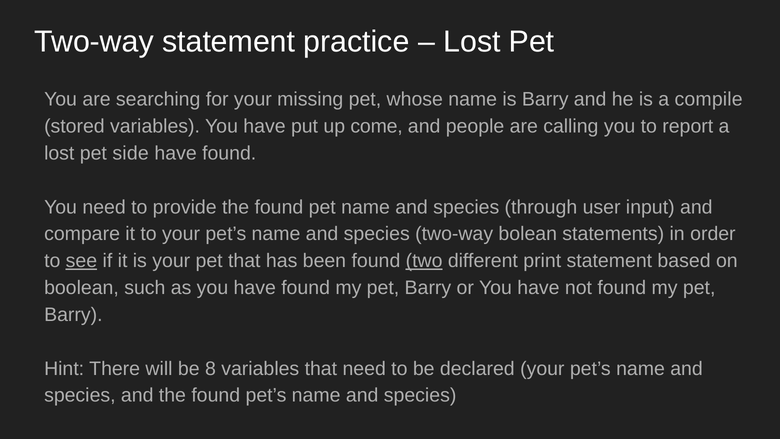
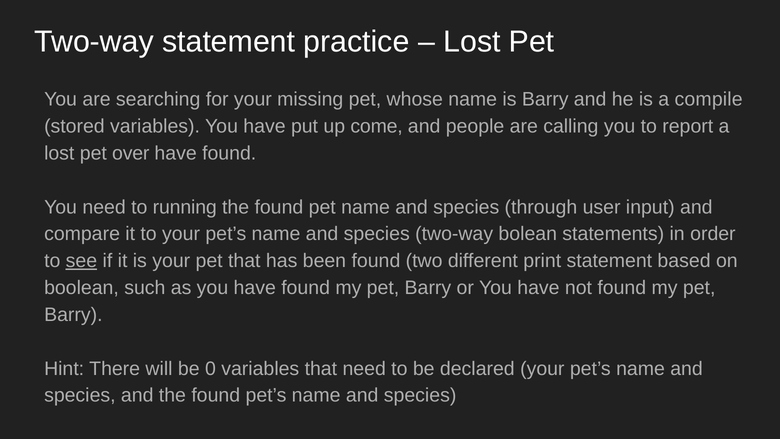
side: side -> over
provide: provide -> running
two underline: present -> none
8: 8 -> 0
